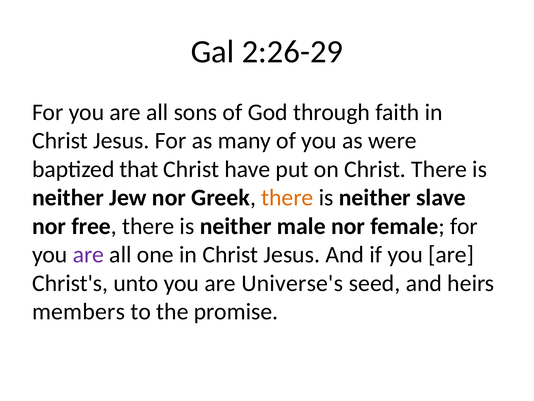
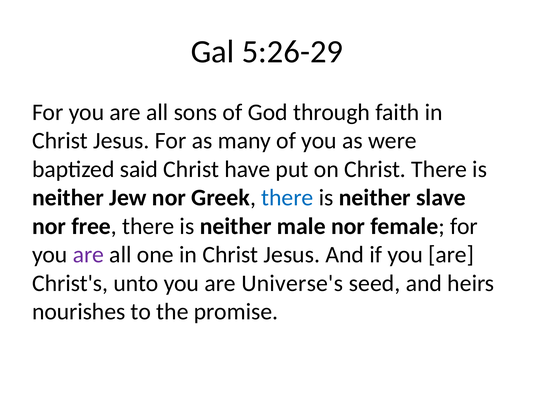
2:26-29: 2:26-29 -> 5:26-29
that: that -> said
there at (287, 197) colour: orange -> blue
members: members -> nourishes
